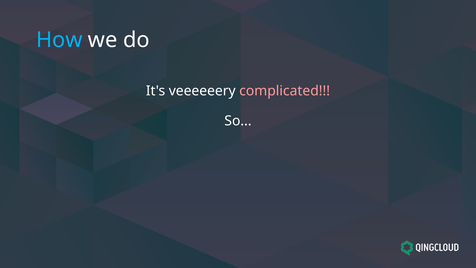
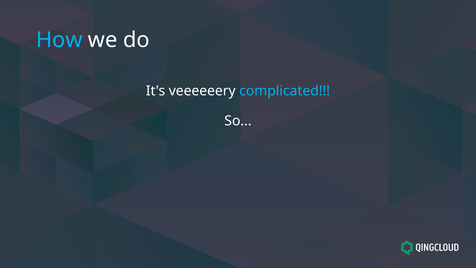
complicated colour: pink -> light blue
